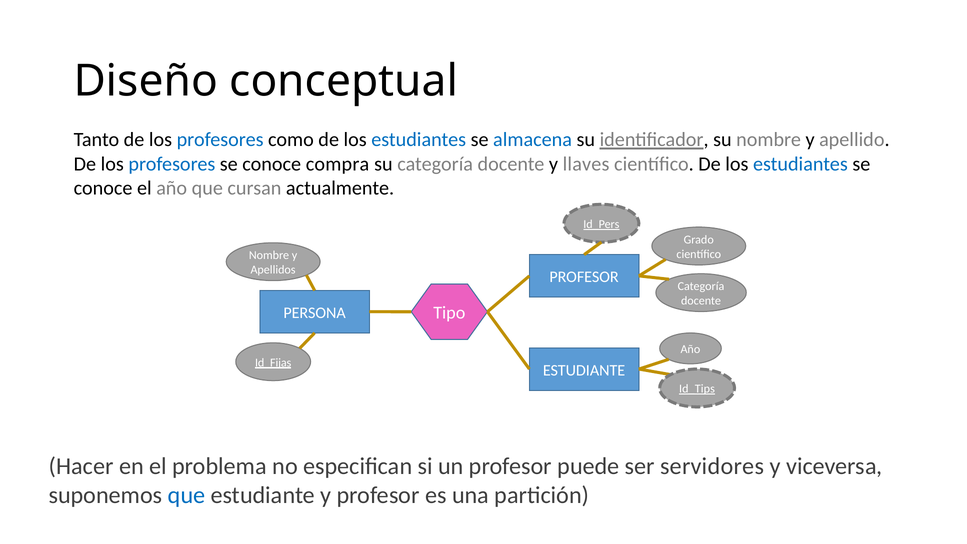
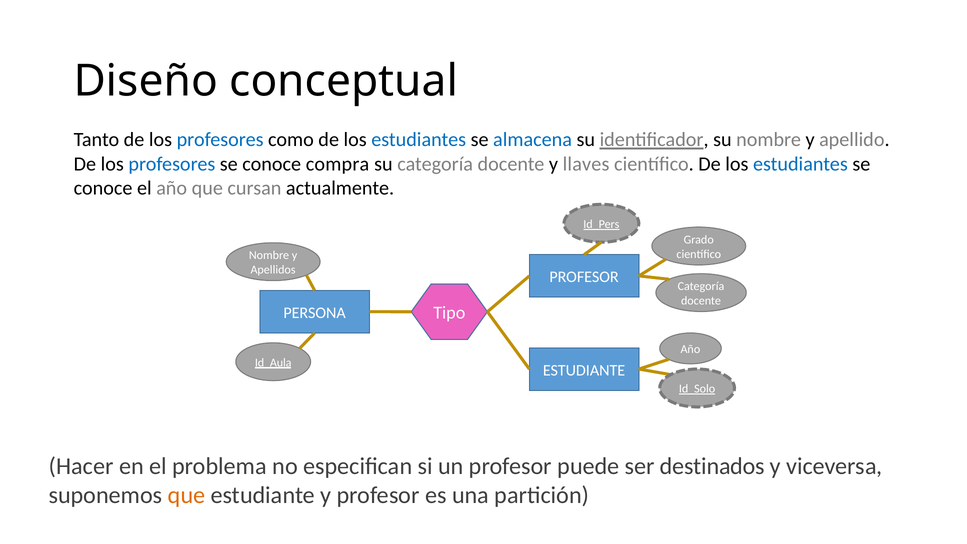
Id_Fijas: Id_Fijas -> Id_Aula
Id_Tips: Id_Tips -> Id_Solo
servidores: servidores -> destinados
que at (187, 495) colour: blue -> orange
